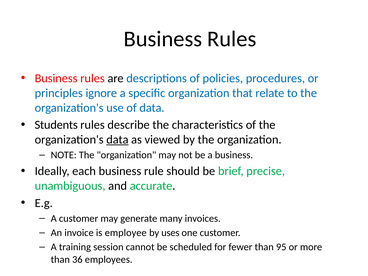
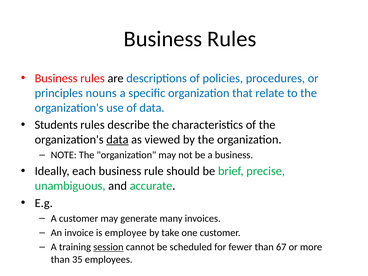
ignore: ignore -> nouns
uses: uses -> take
session underline: none -> present
95: 95 -> 67
36: 36 -> 35
